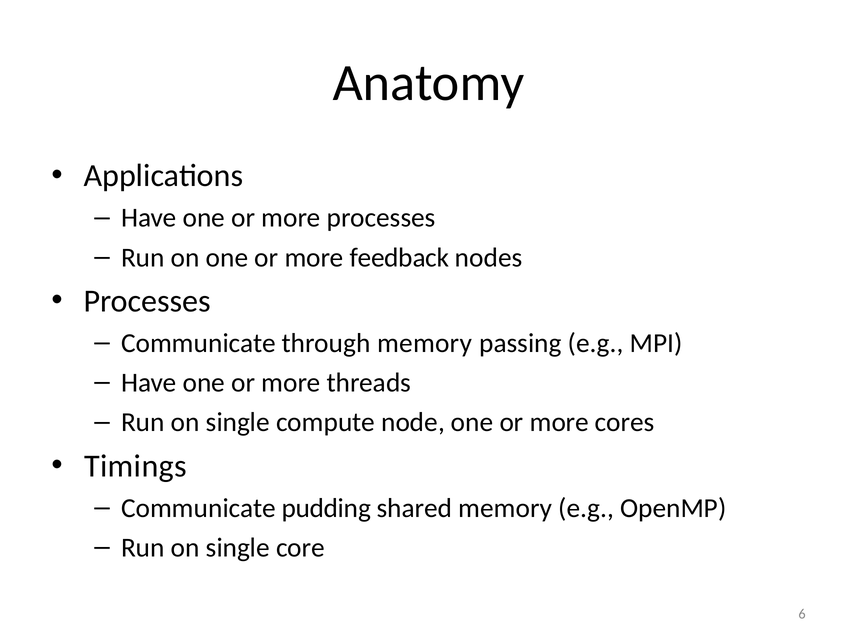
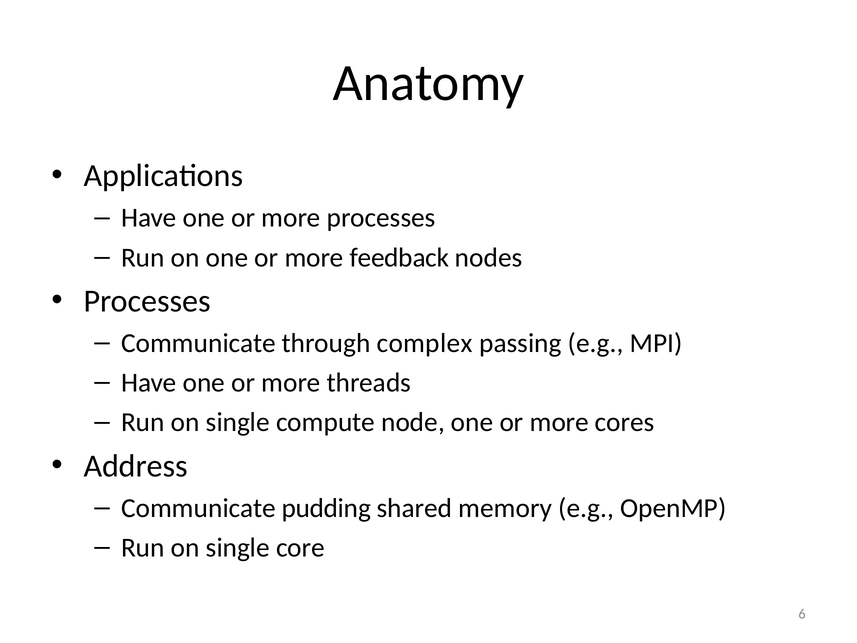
through memory: memory -> complex
Timings: Timings -> Address
